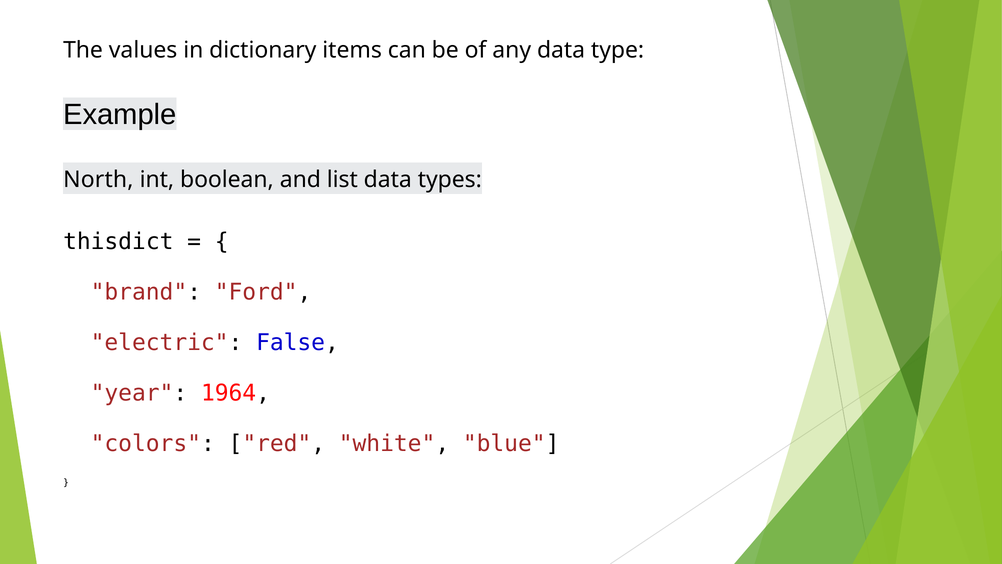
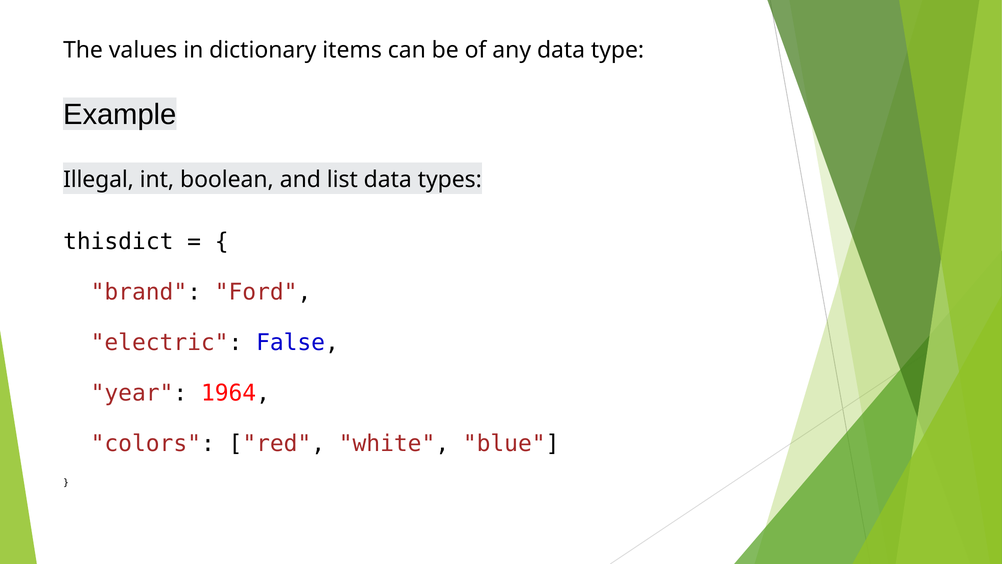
North: North -> Illegal
